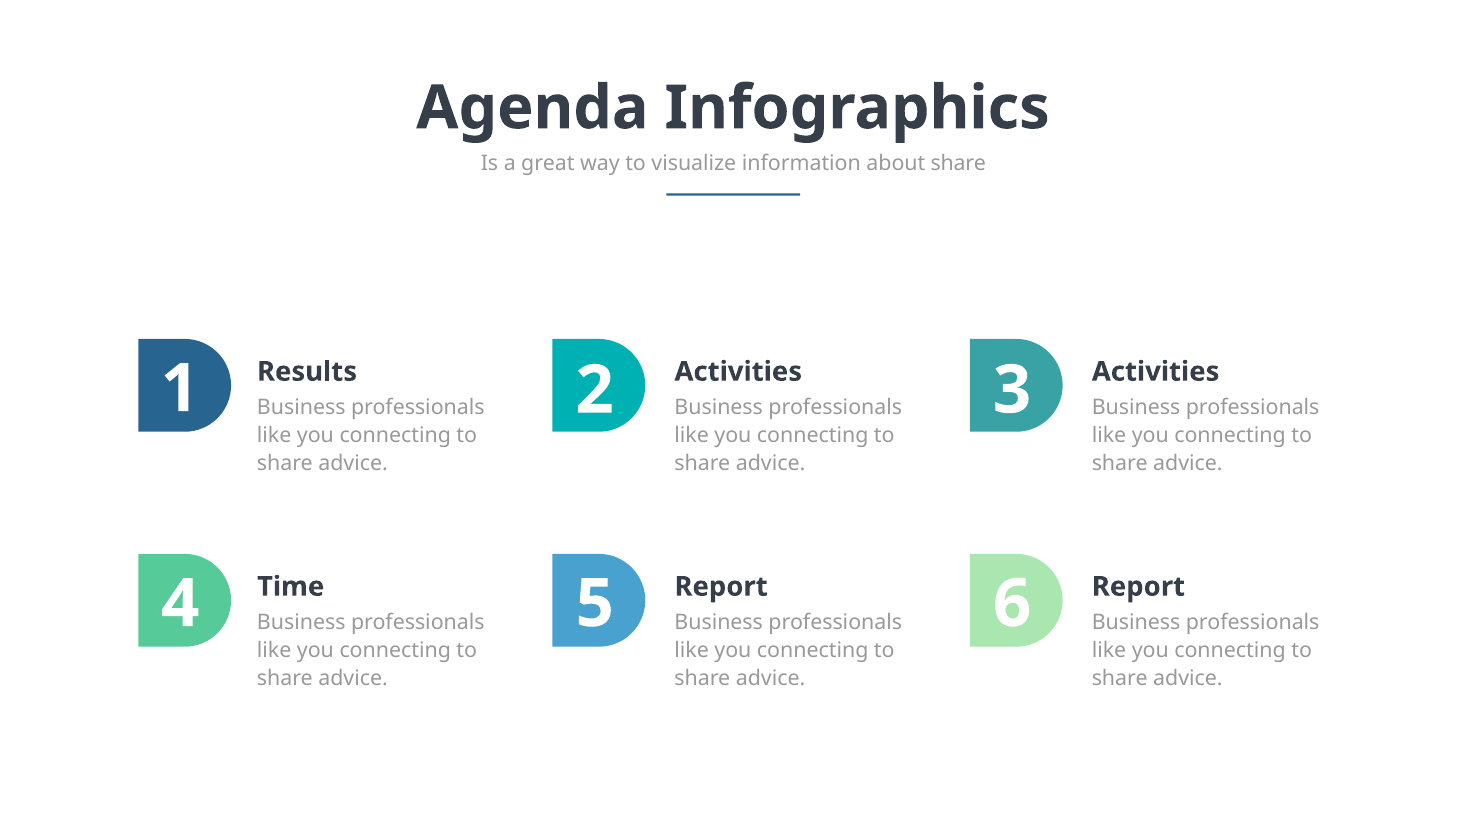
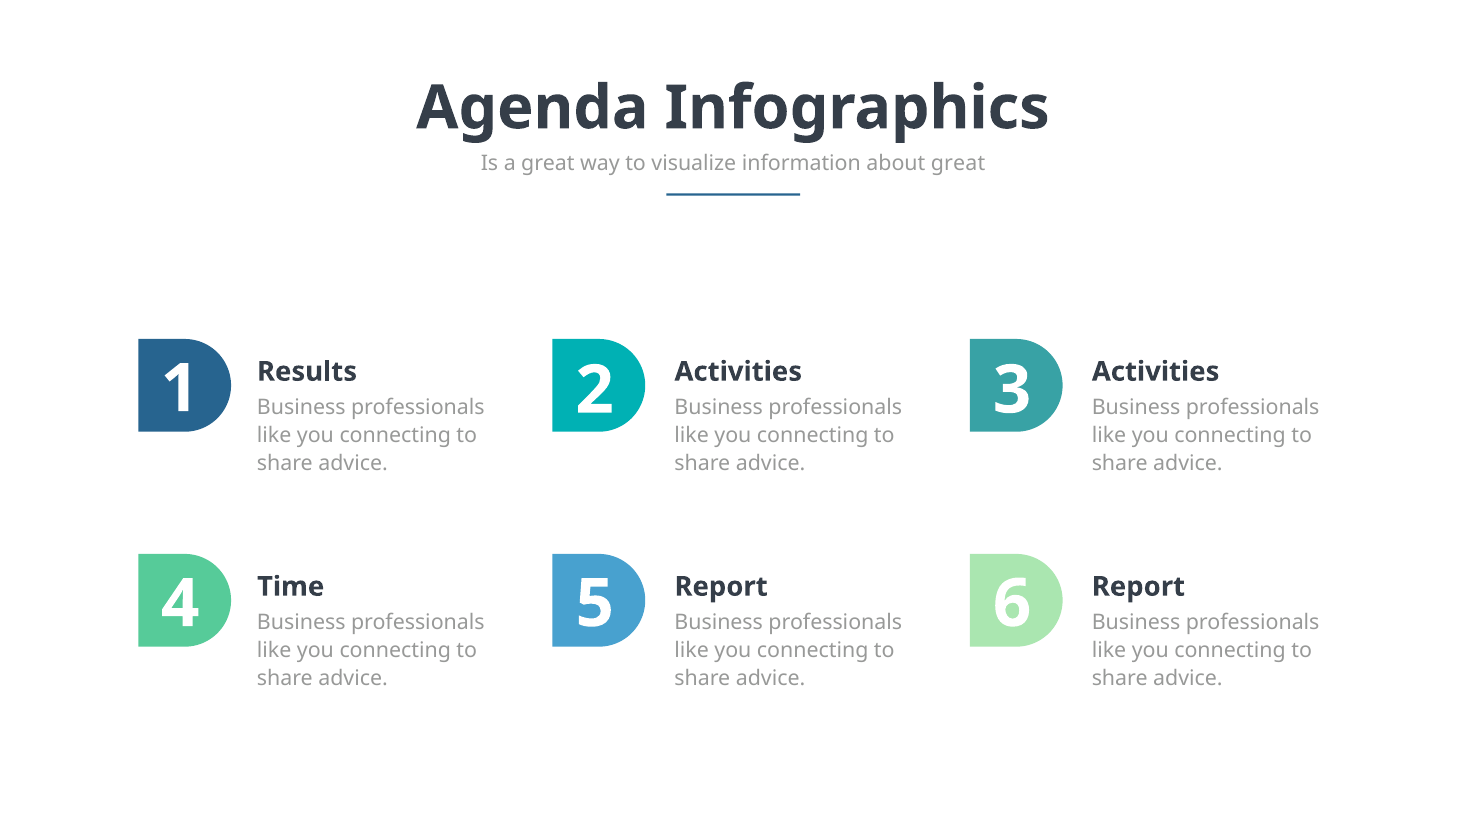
about share: share -> great
